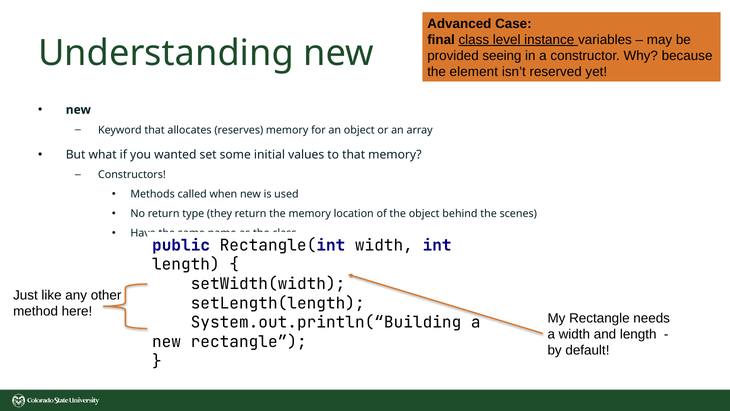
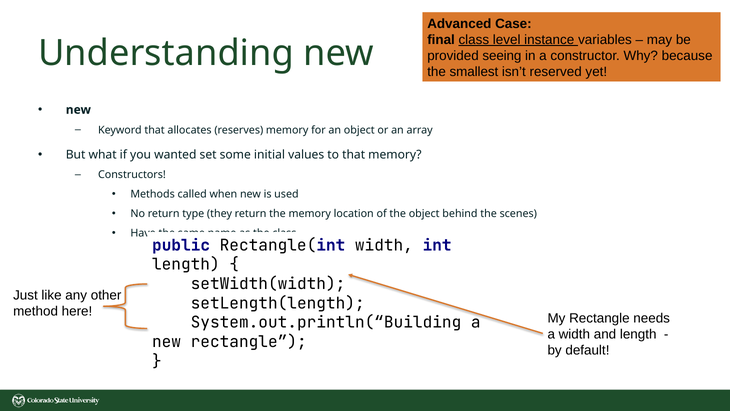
element: element -> smallest
